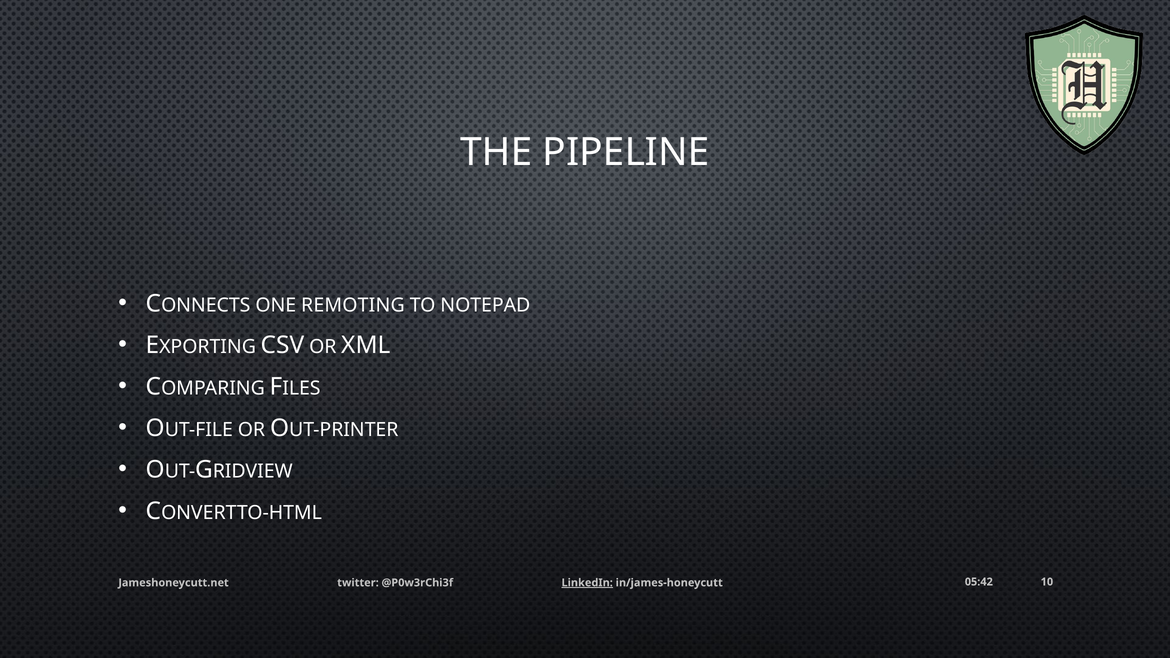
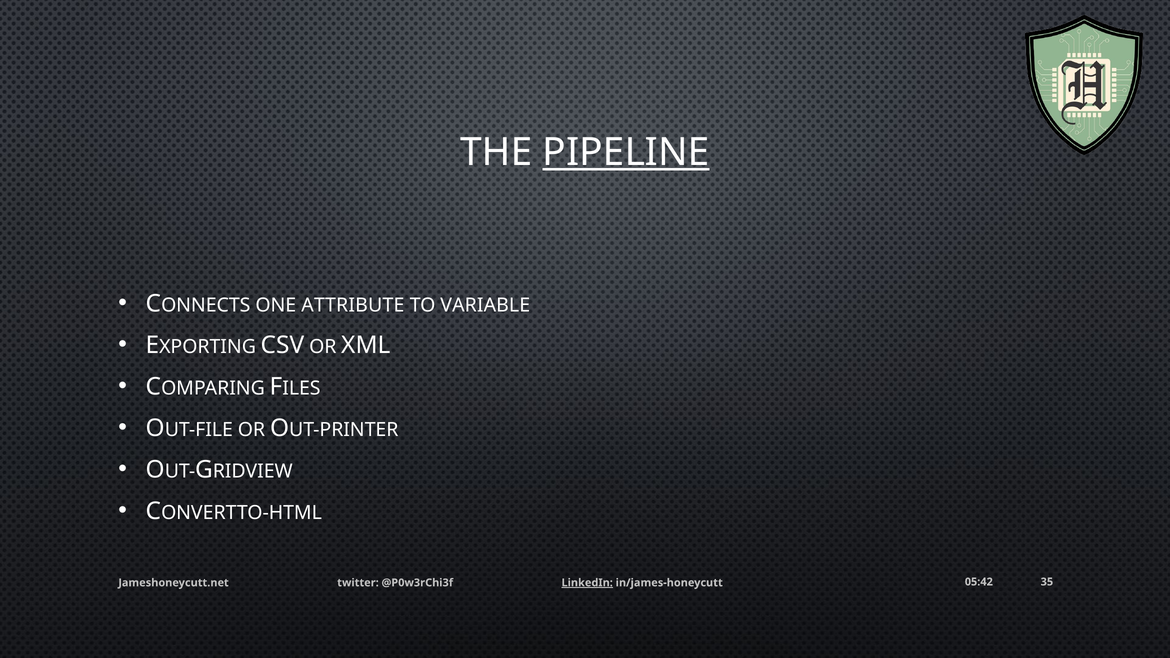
PIPELINE underline: none -> present
REMOTING: REMOTING -> ATTRIBUTE
NOTEPAD: NOTEPAD -> VARIABLE
10: 10 -> 35
